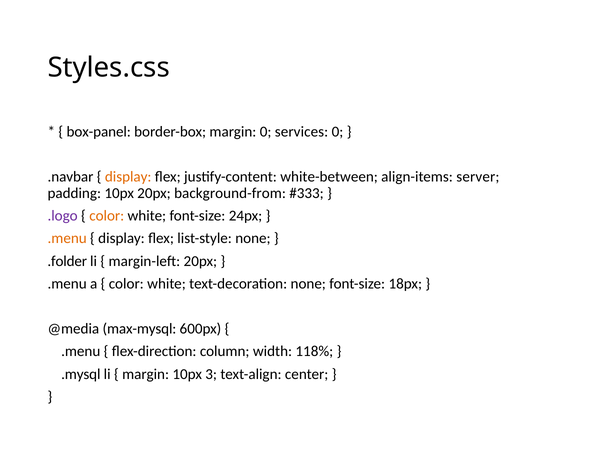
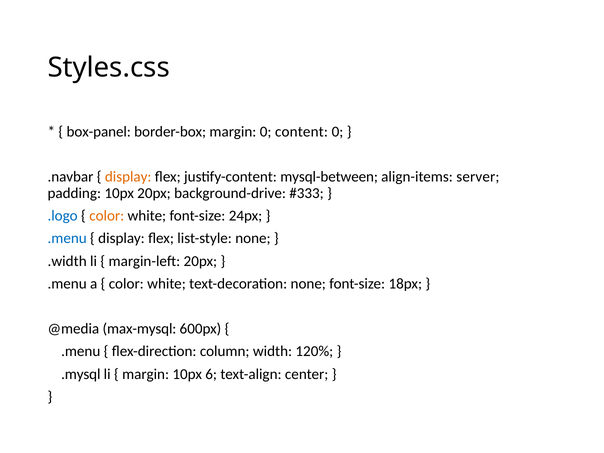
services: services -> content
white-between: white-between -> mysql-between
background-from: background-from -> background-drive
.logo colour: purple -> blue
.menu at (67, 238) colour: orange -> blue
.folder: .folder -> .width
118%: 118% -> 120%
3: 3 -> 6
